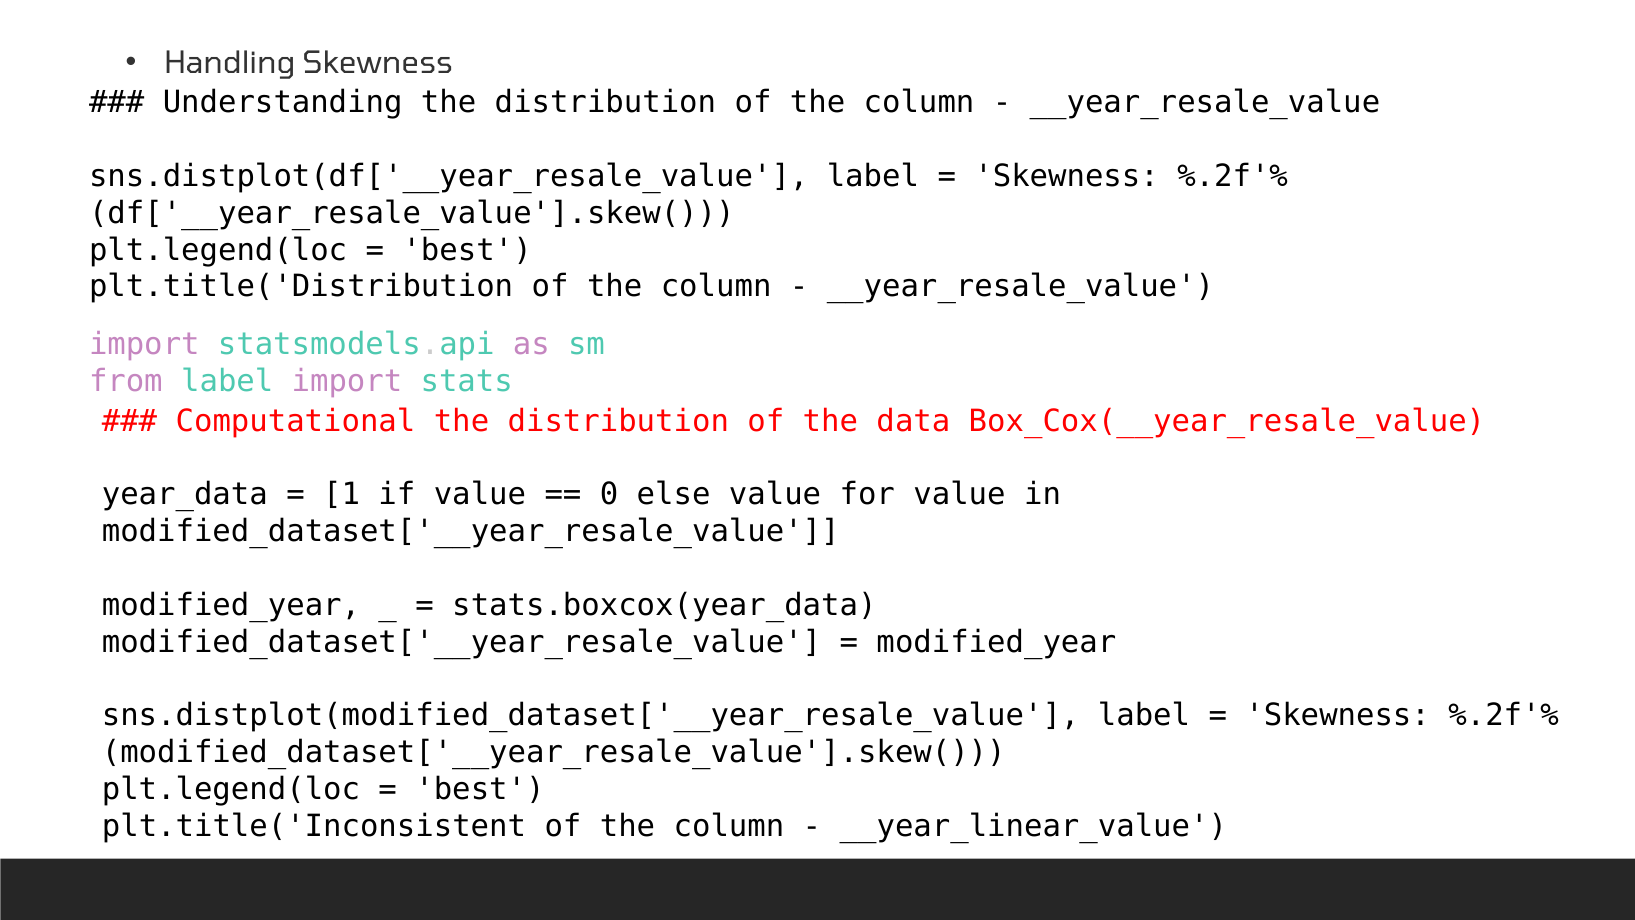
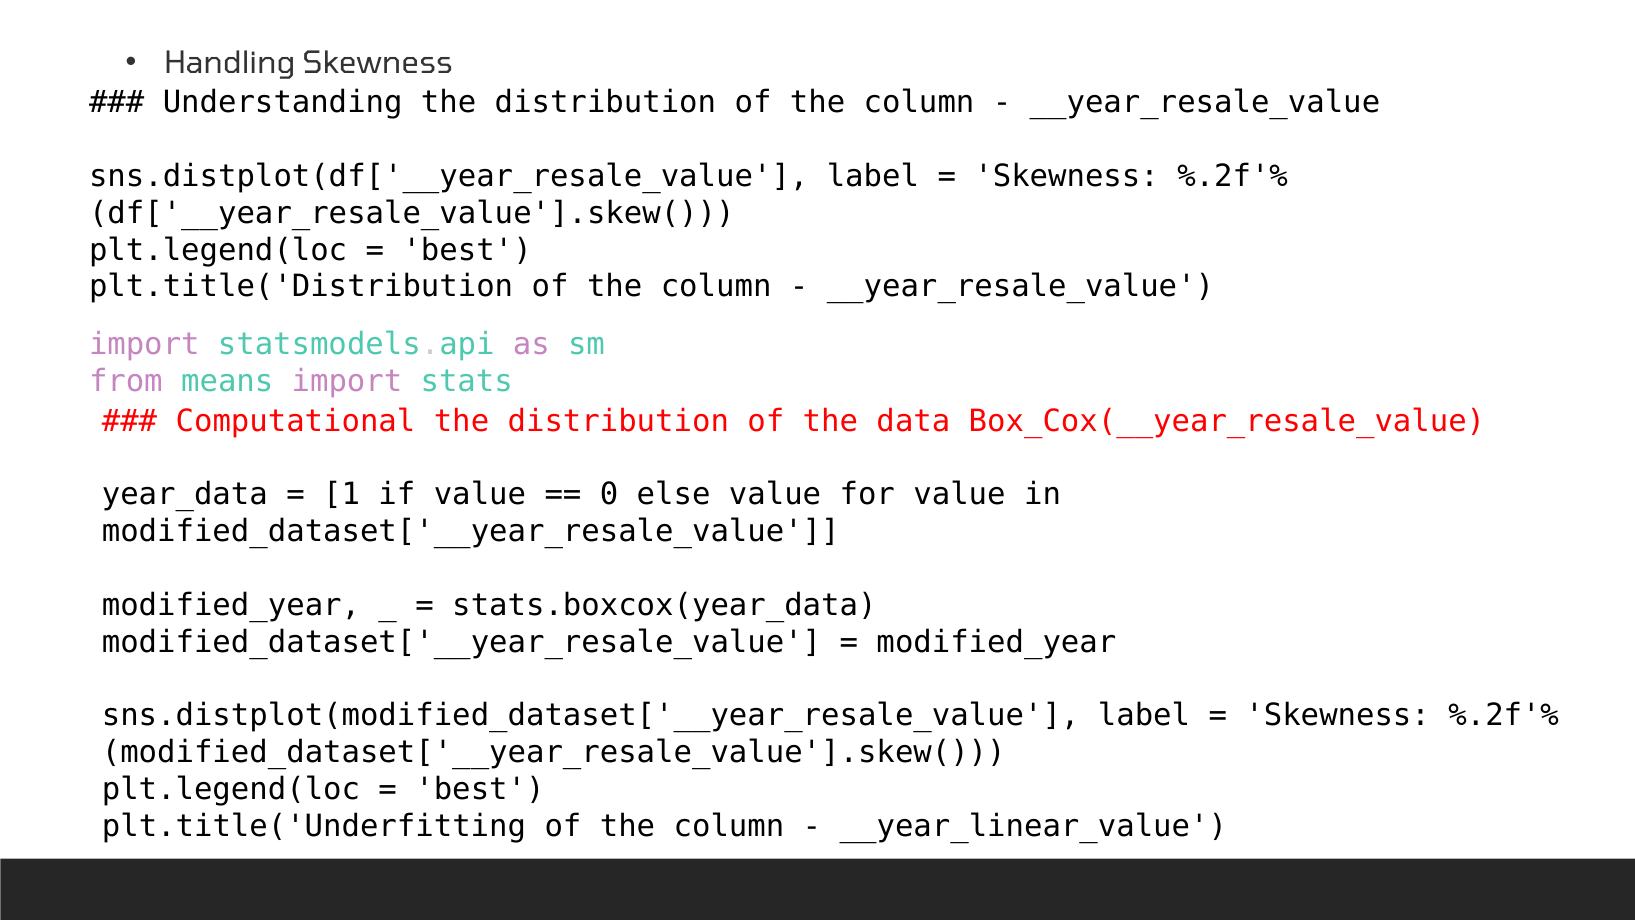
from label: label -> means
plt.title('Inconsistent: plt.title('Inconsistent -> plt.title('Underfitting
